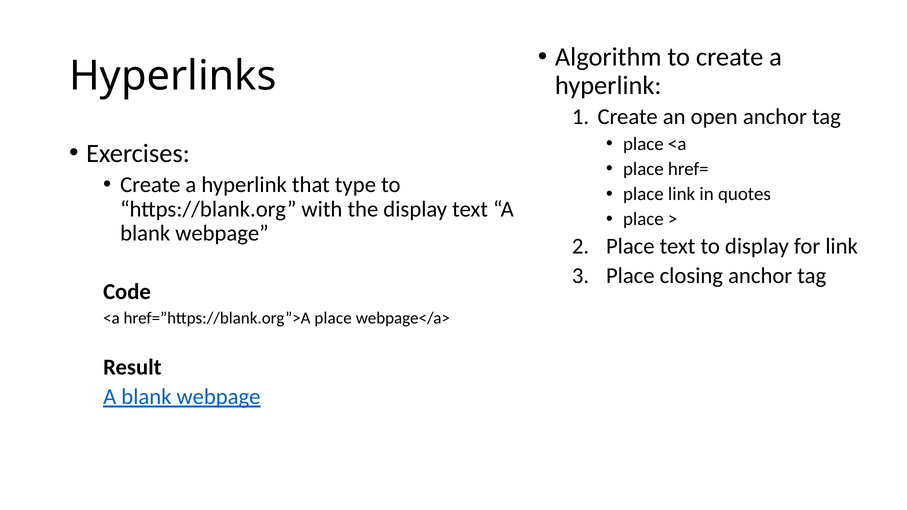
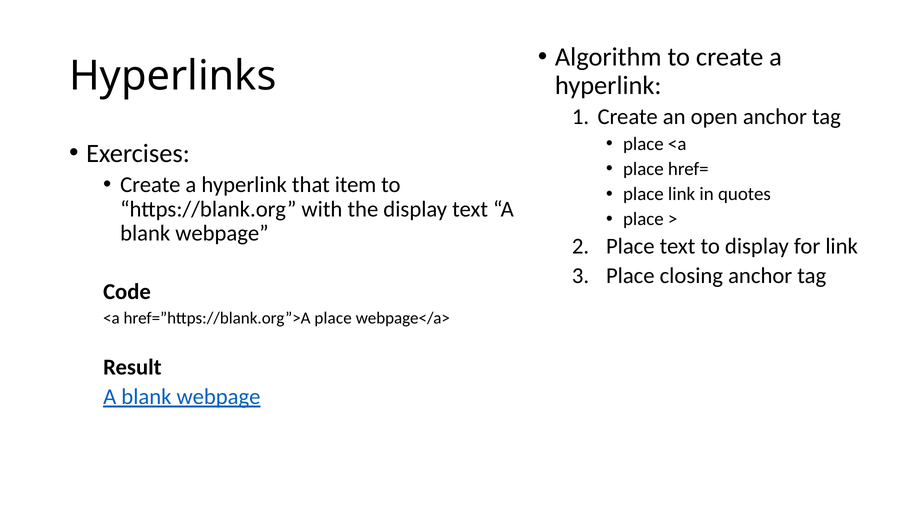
type: type -> item
